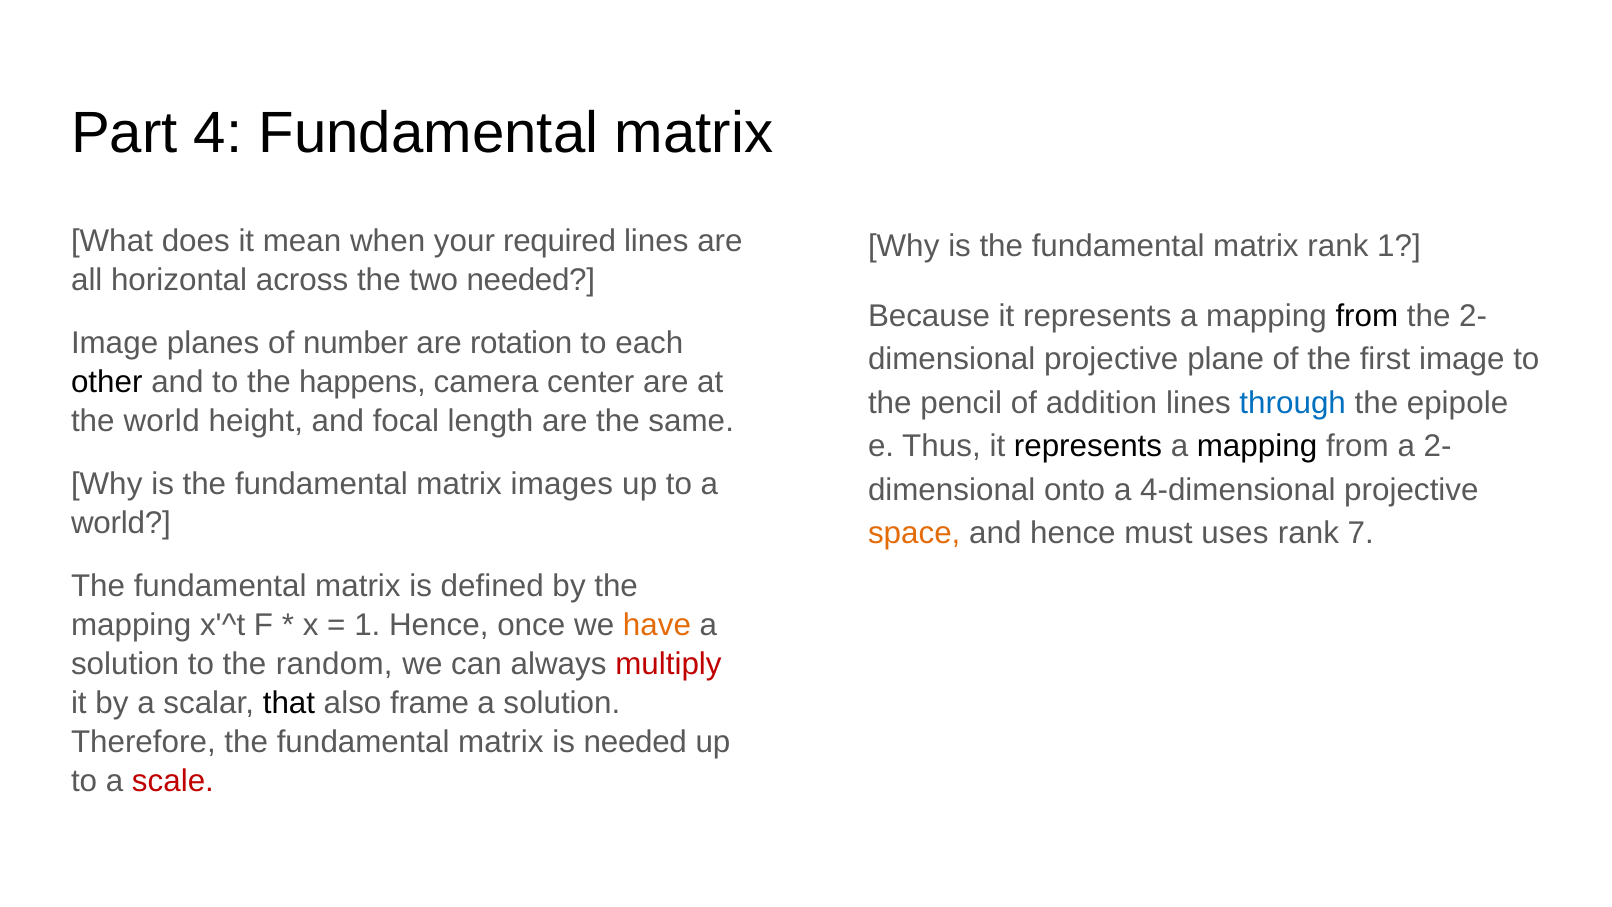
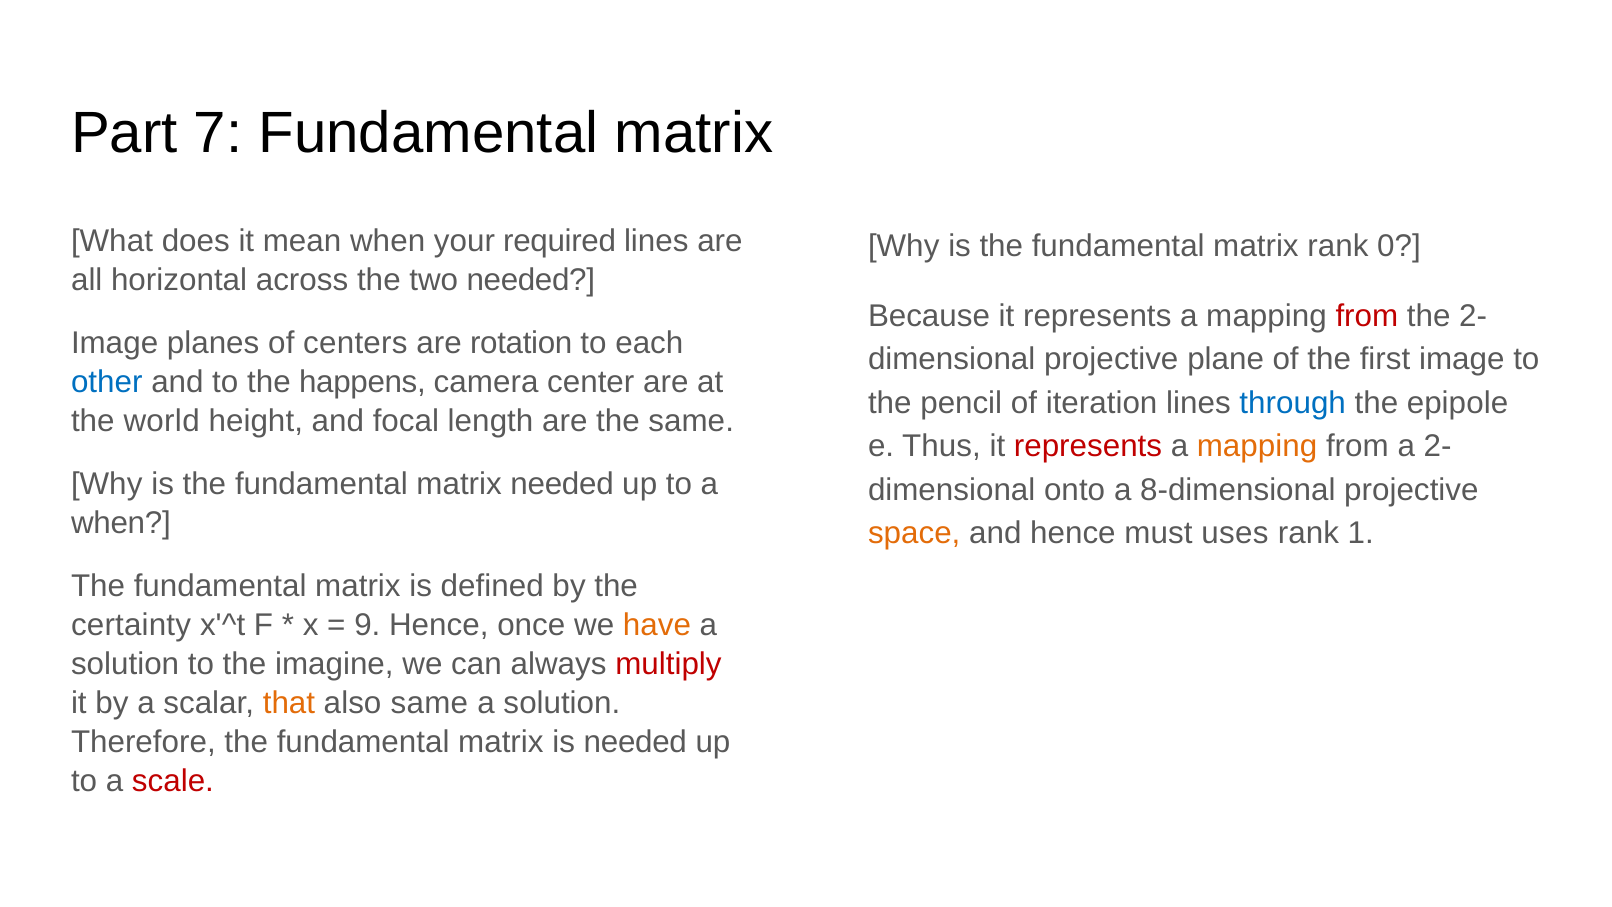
4: 4 -> 7
rank 1: 1 -> 0
from at (1367, 316) colour: black -> red
number: number -> centers
other colour: black -> blue
addition: addition -> iteration
represents at (1088, 446) colour: black -> red
mapping at (1257, 446) colour: black -> orange
matrix images: images -> needed
4-dimensional: 4-dimensional -> 8-dimensional
world at (121, 523): world -> when
7: 7 -> 1
mapping at (131, 625): mapping -> certainty
1 at (367, 625): 1 -> 9
random: random -> imagine
that colour: black -> orange
also frame: frame -> same
